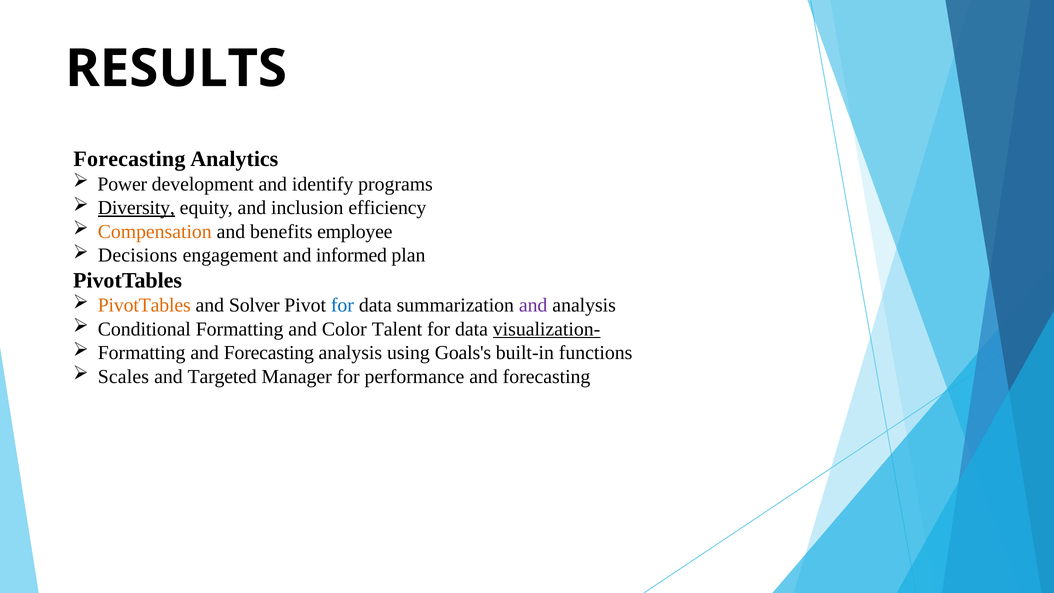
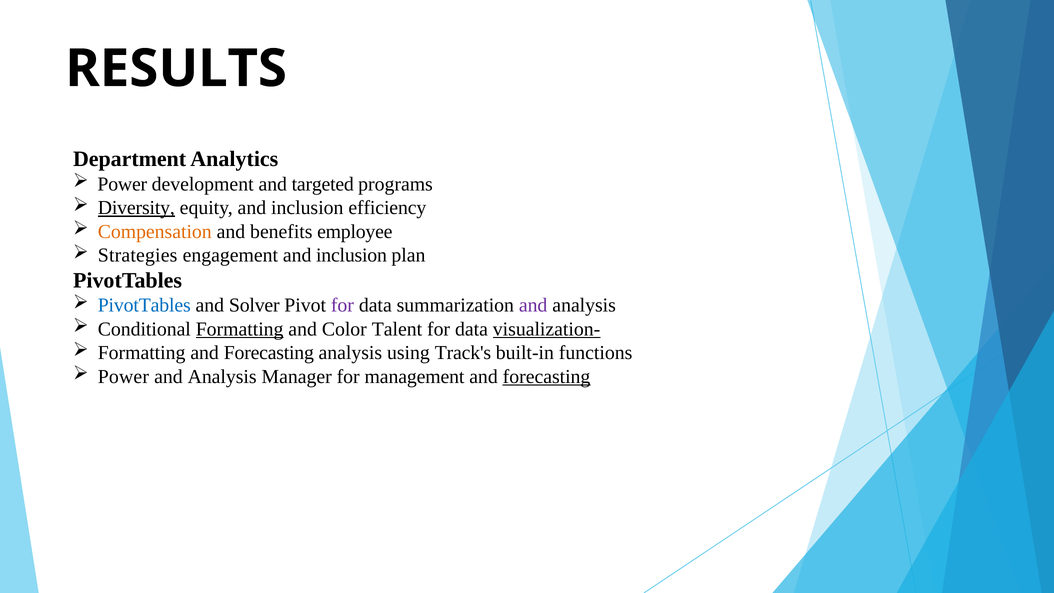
Forecasting at (129, 159): Forecasting -> Department
identify: identify -> targeted
Decisions: Decisions -> Strategies
engagement and informed: informed -> inclusion
PivotTables at (144, 305) colour: orange -> blue
for at (342, 305) colour: blue -> purple
Formatting at (240, 329) underline: none -> present
Goals's: Goals's -> Track's
Scales at (123, 376): Scales -> Power
Targeted at (222, 376): Targeted -> Analysis
performance: performance -> management
forecasting at (547, 376) underline: none -> present
